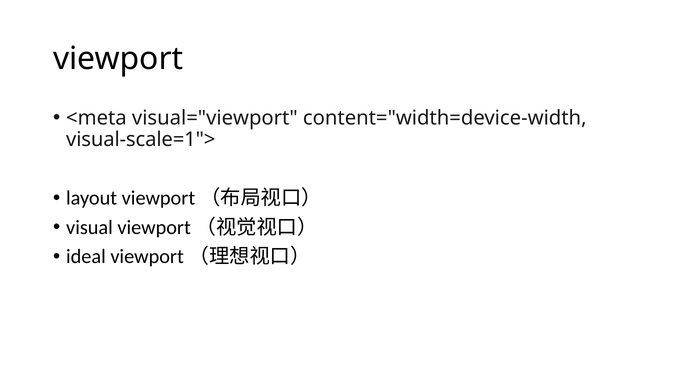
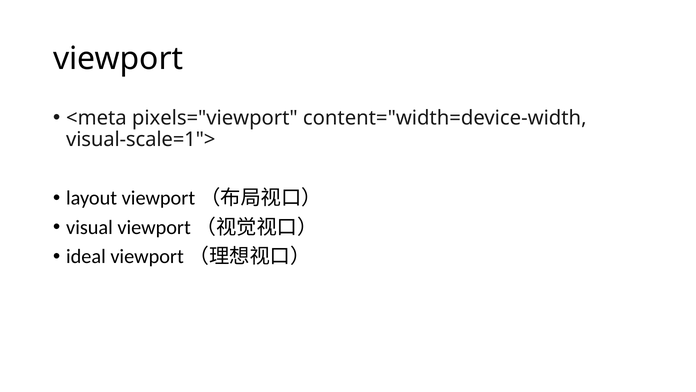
visual="viewport: visual="viewport -> pixels="viewport
